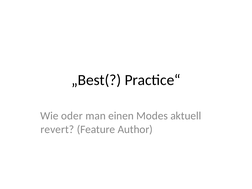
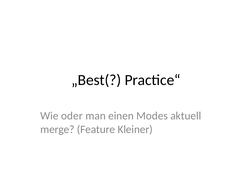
revert: revert -> merge
Author: Author -> Kleiner
